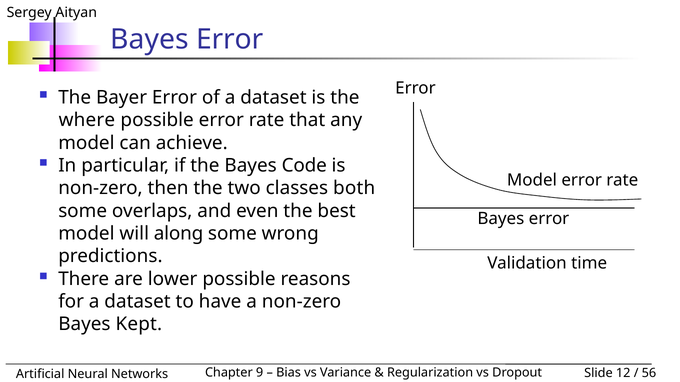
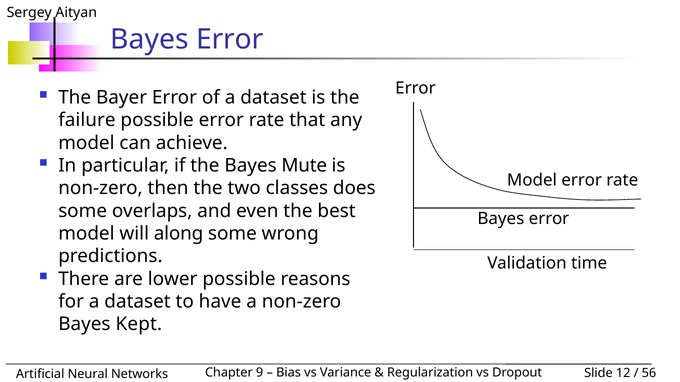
where: where -> failure
Code: Code -> Mute
both: both -> does
